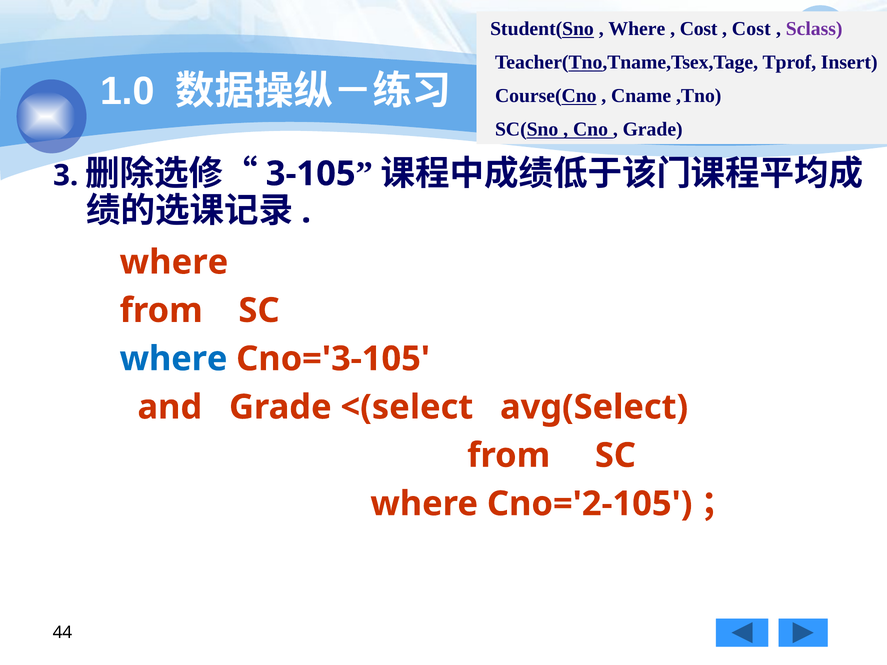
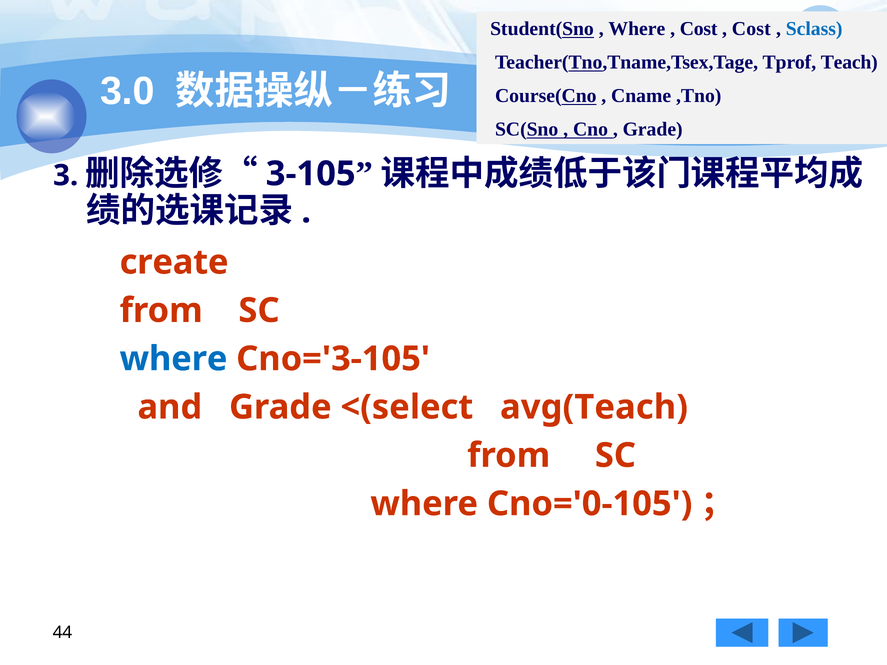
Sclass colour: purple -> blue
Insert: Insert -> Teach
1.0: 1.0 -> 3.0
where at (174, 262): where -> create
avg(Select: avg(Select -> avg(Teach
Cno='2-105: Cno='2-105 -> Cno='0-105
